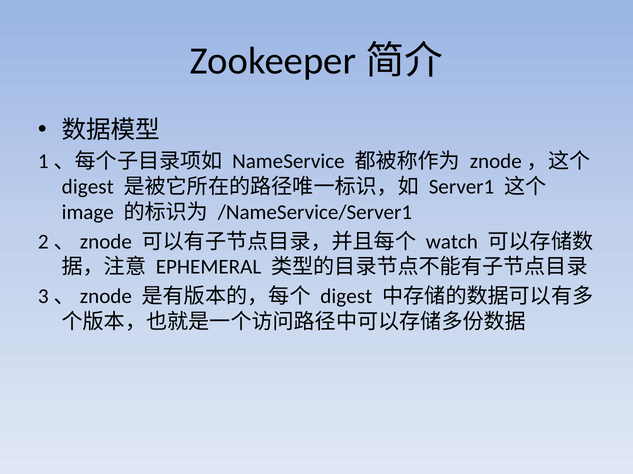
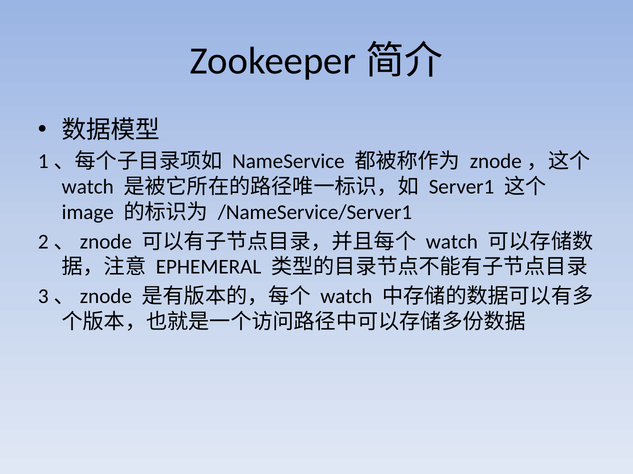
digest at (88, 187): digest -> watch
digest at (346, 297): digest -> watch
